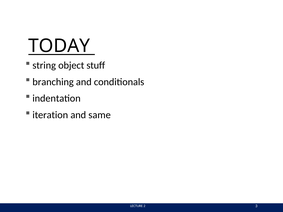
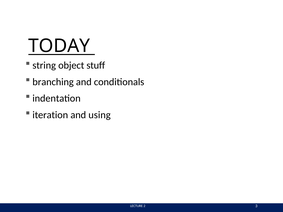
same: same -> using
